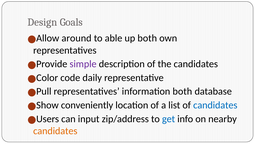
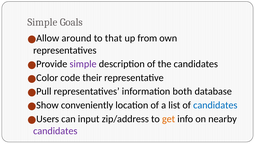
Design at (42, 22): Design -> Simple
able: able -> that
up both: both -> from
daily: daily -> their
get colour: blue -> orange
candidates at (55, 131) colour: orange -> purple
